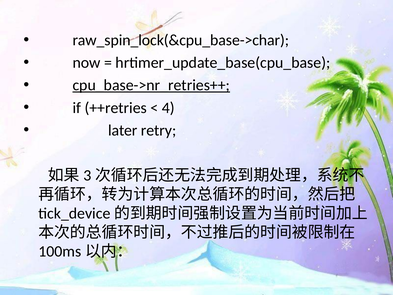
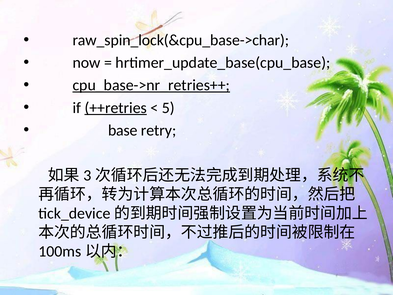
++retries underline: none -> present
4: 4 -> 5
later: later -> base
